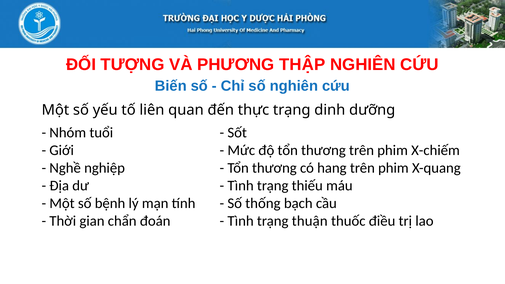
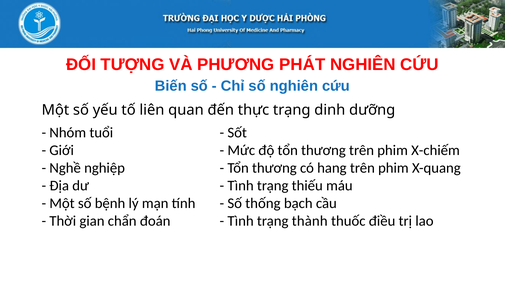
THẬP: THẬP -> PHÁT
thuận: thuận -> thành
